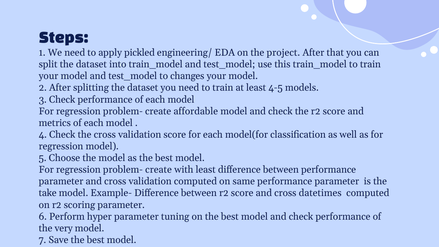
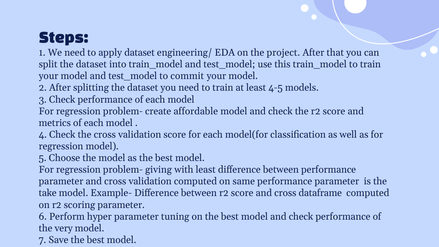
apply pickled: pickled -> dataset
changes: changes -> commit
create at (159, 170): create -> giving
datetimes: datetimes -> dataframe
